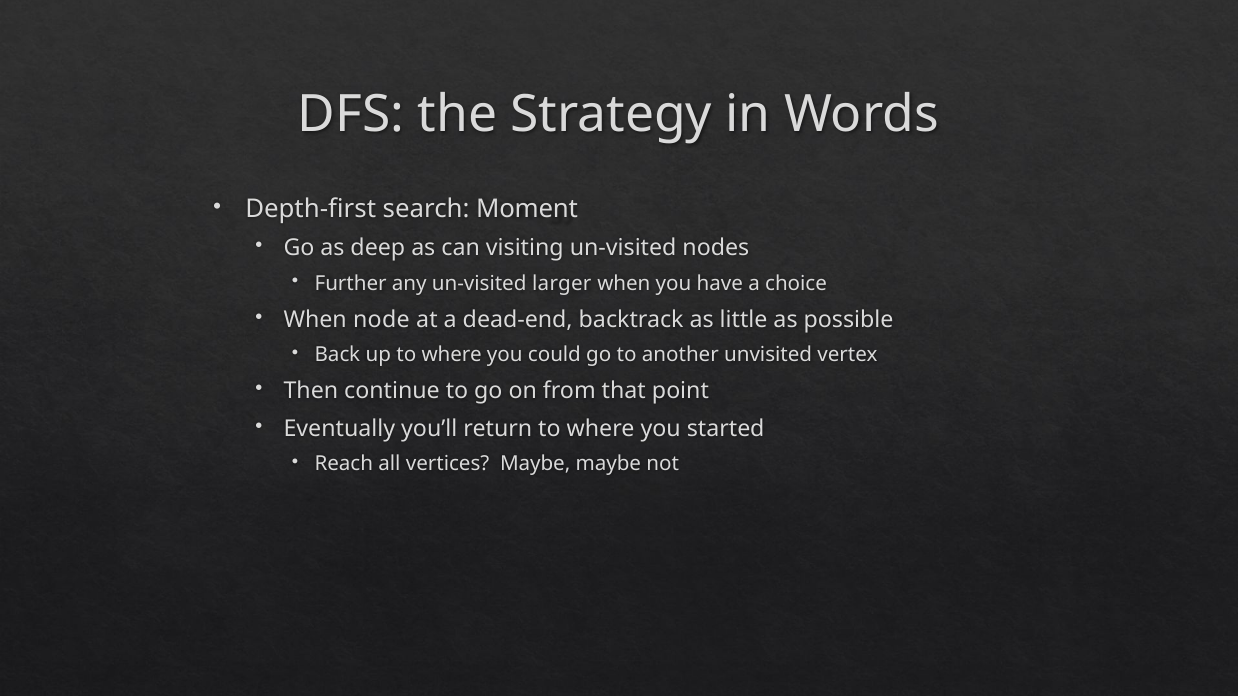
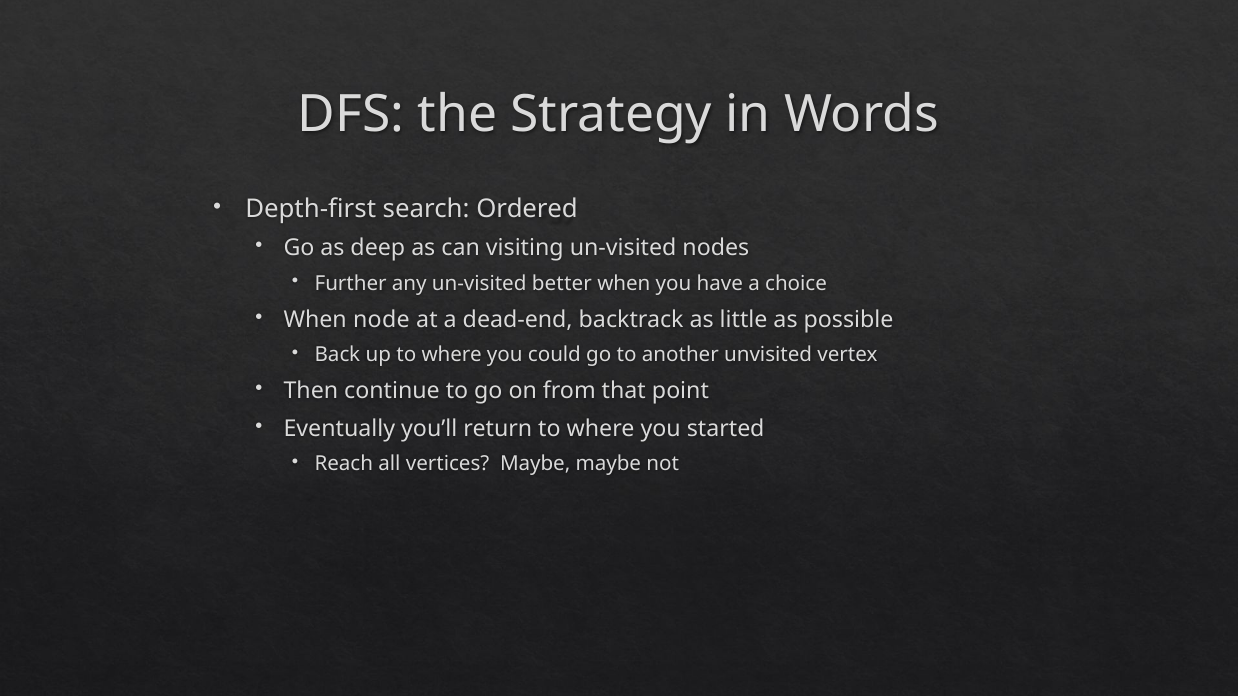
Moment: Moment -> Ordered
larger: larger -> better
